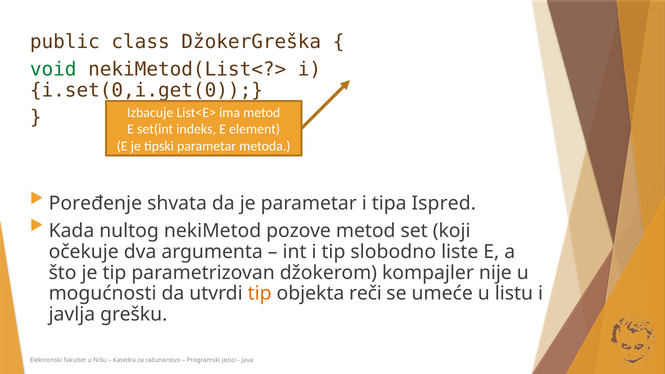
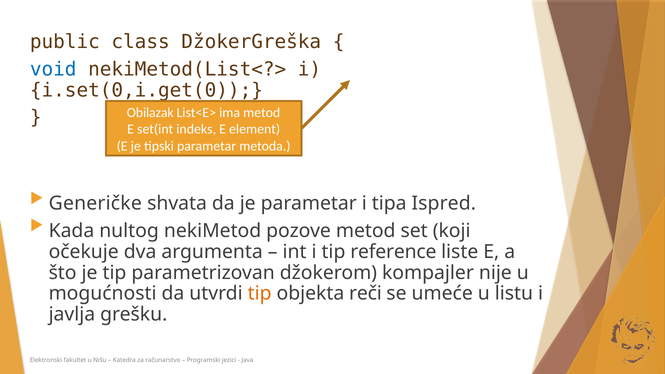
void colour: green -> blue
Izbacuje: Izbacuje -> Obilazak
Poređenje: Poređenje -> Generičke
slobodno: slobodno -> reference
